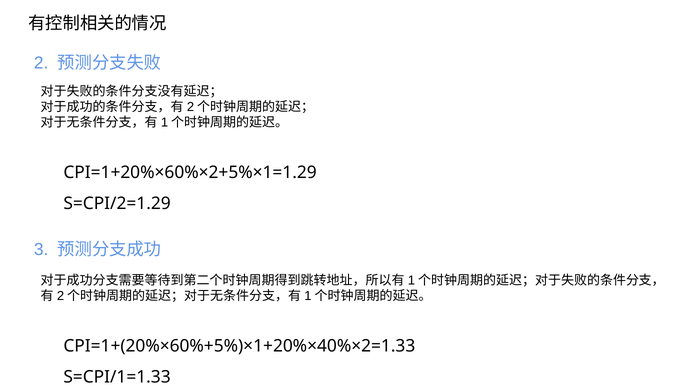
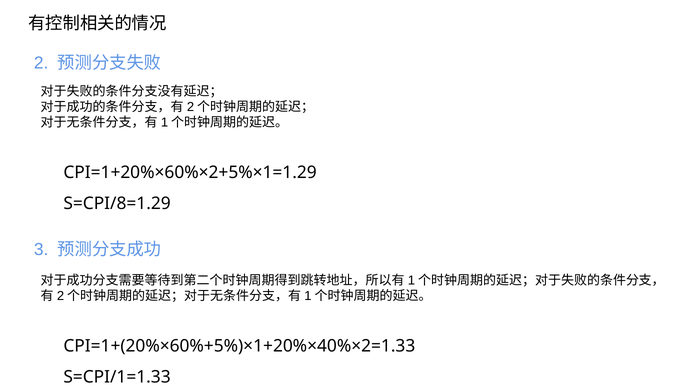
S=CPI/2=1.29: S=CPI/2=1.29 -> S=CPI/8=1.29
